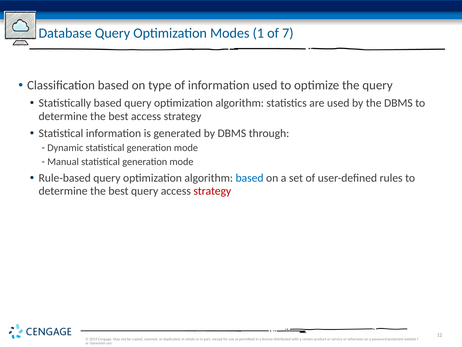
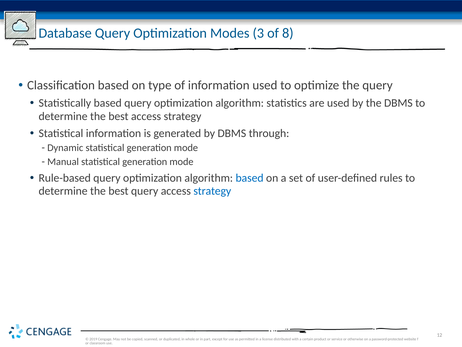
1: 1 -> 3
7: 7 -> 8
strategy at (212, 191) colour: red -> blue
